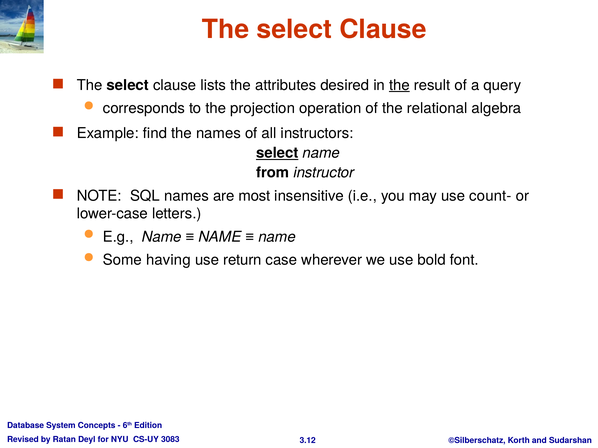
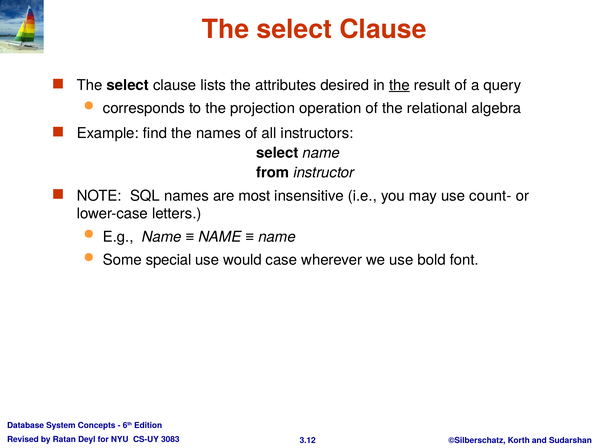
select at (277, 153) underline: present -> none
having: having -> special
return: return -> would
